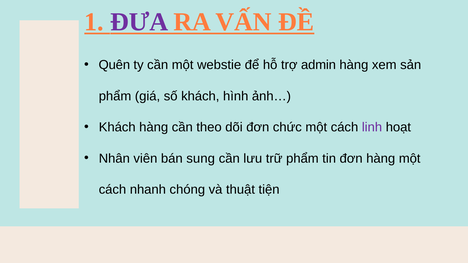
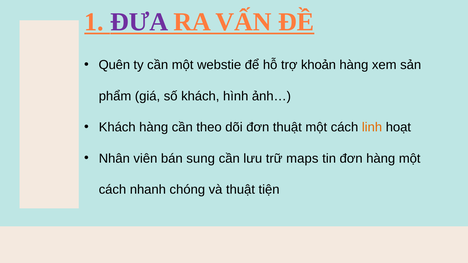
admin: admin -> khoản
đơn chức: chức -> thuật
linh colour: purple -> orange
trữ phẩm: phẩm -> maps
